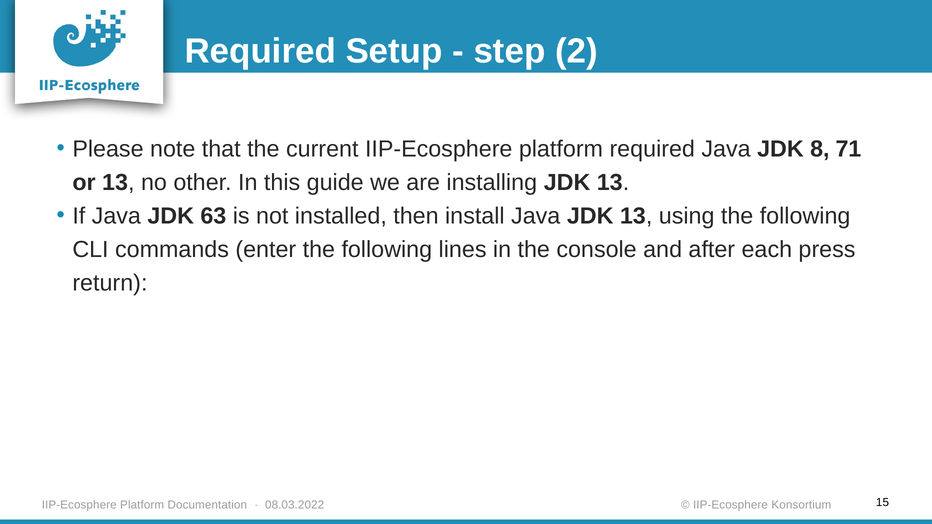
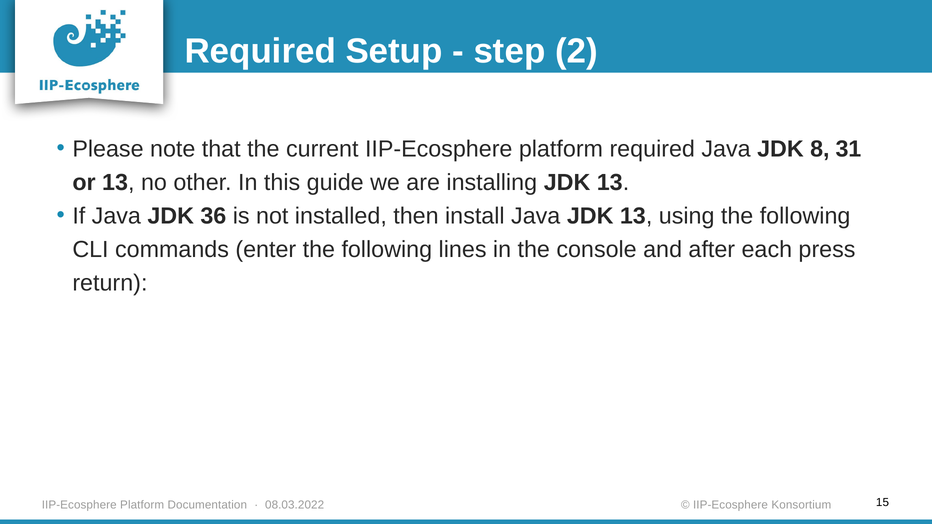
71: 71 -> 31
63: 63 -> 36
